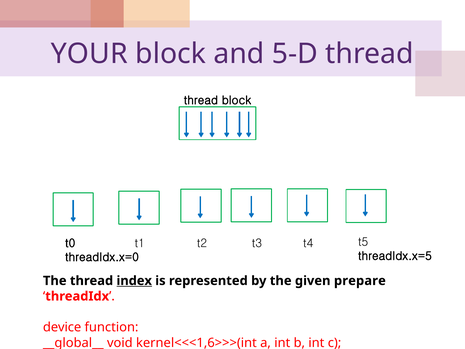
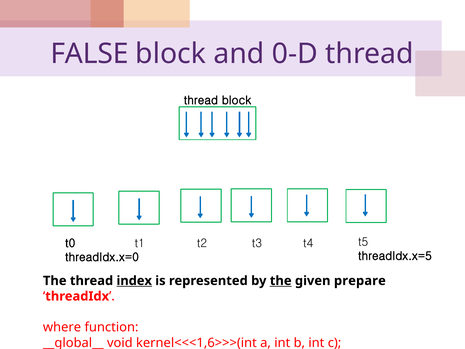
YOUR: YOUR -> FALSE
5-D: 5-D -> 0-D
the at (281, 281) underline: none -> present
device: device -> where
